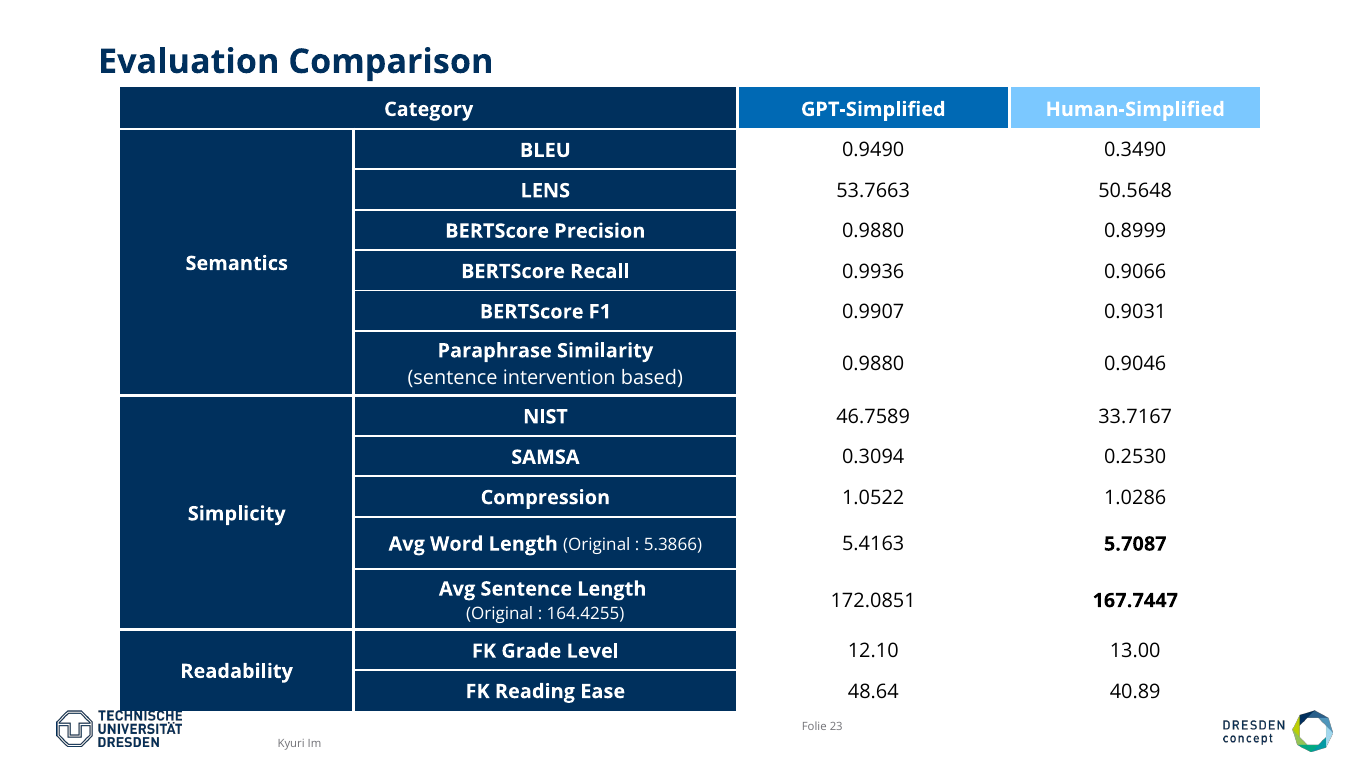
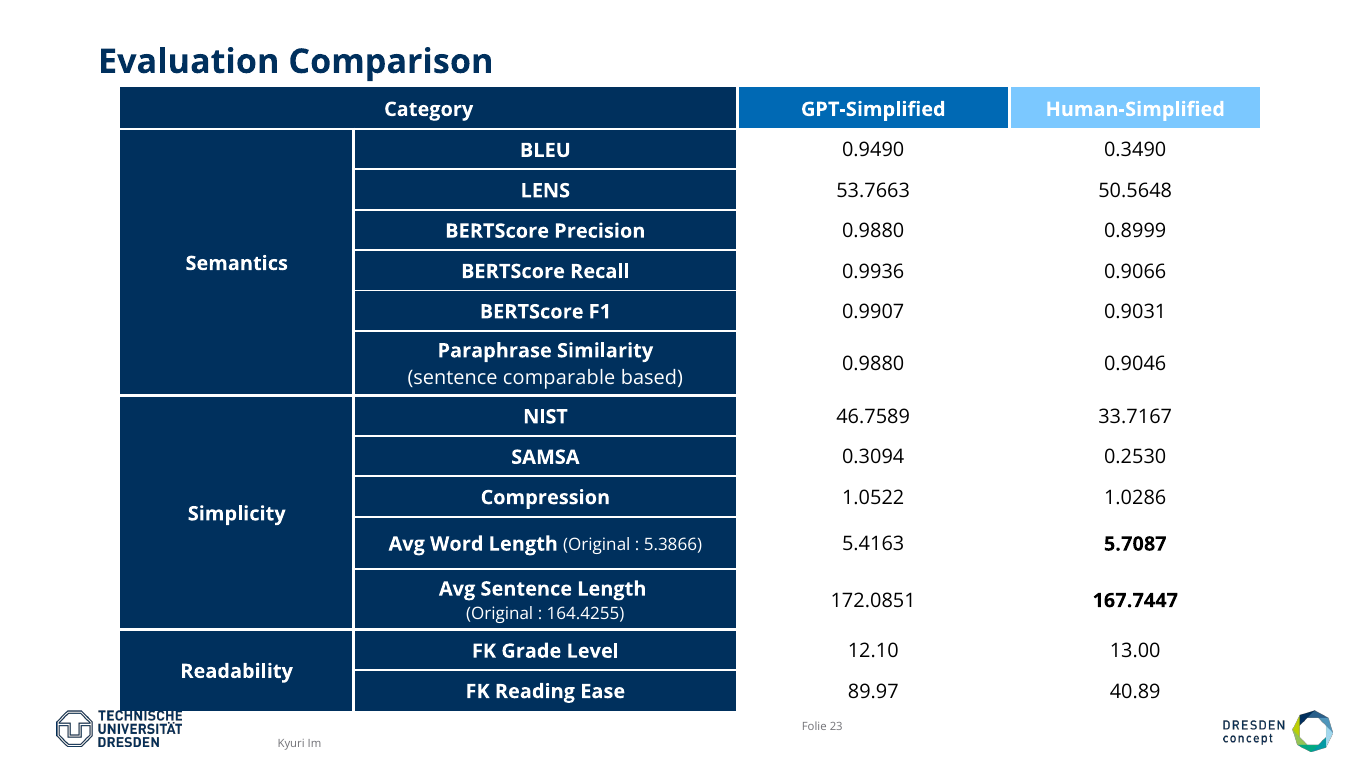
intervention: intervention -> comparable
48.64: 48.64 -> 89.97
